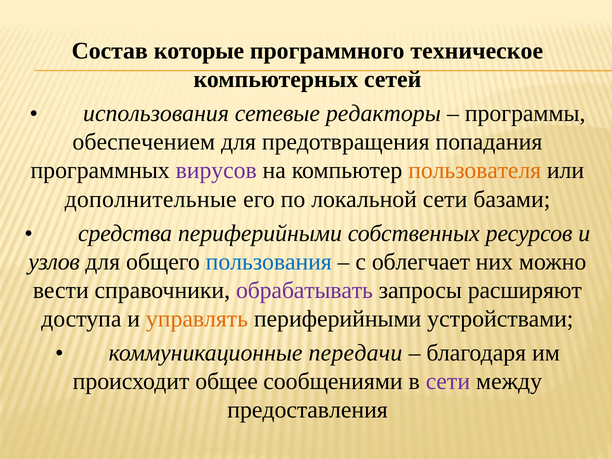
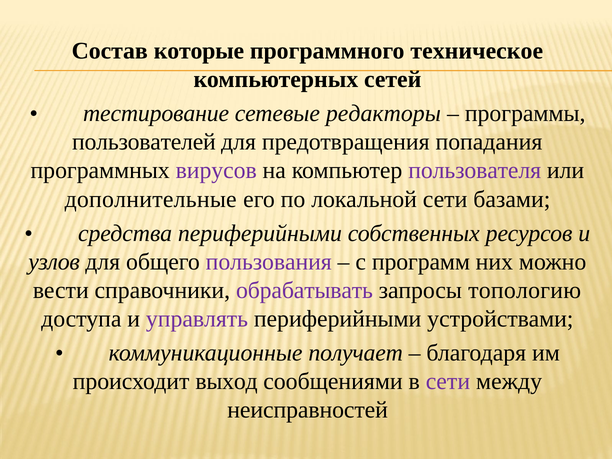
использования: использования -> тестирование
обеспечением: обеспечением -> пользователей
пользователя colour: orange -> purple
пользования colour: blue -> purple
облегчает: облегчает -> программ
расширяют: расширяют -> топологию
управлять colour: orange -> purple
передачи: передачи -> получает
общее: общее -> выход
предоставления: предоставления -> неисправностей
